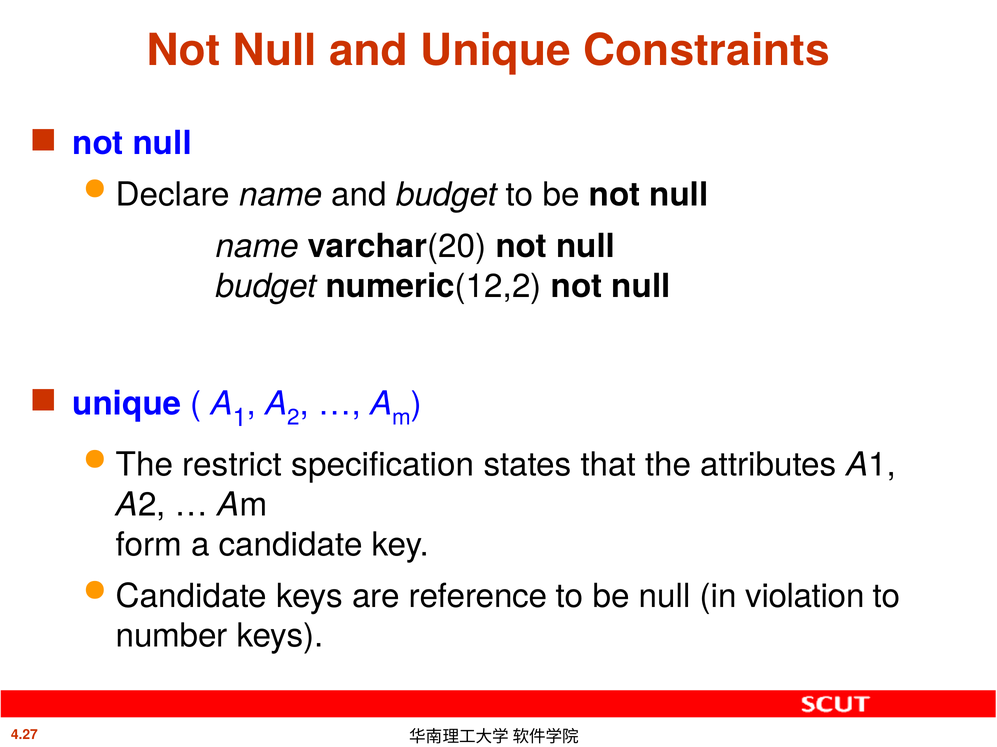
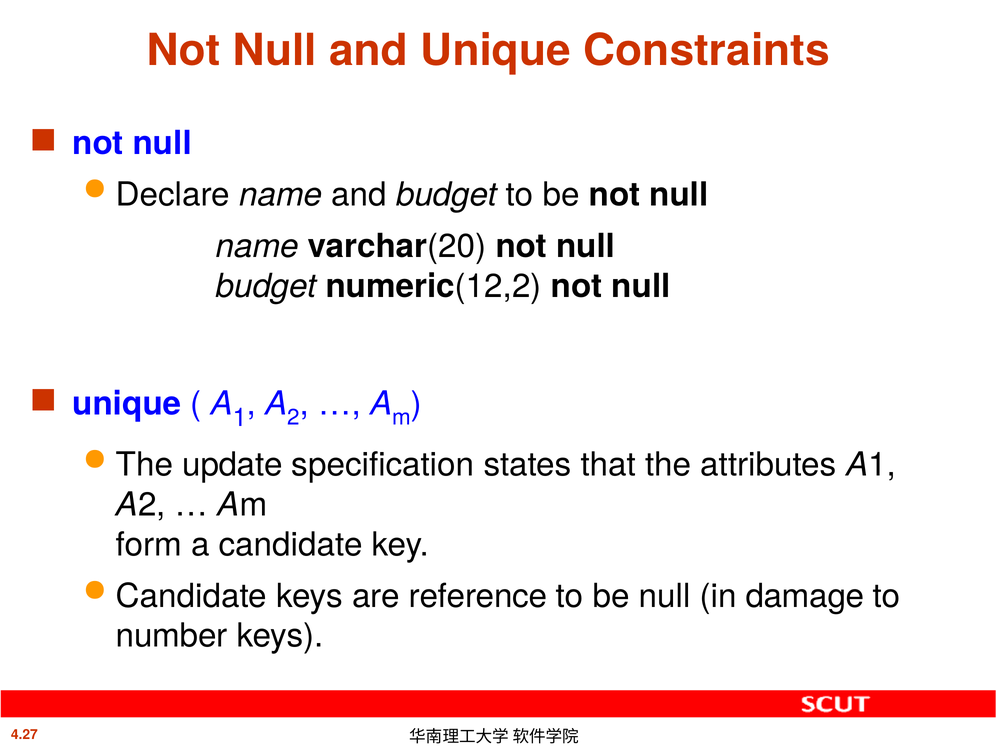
restrict: restrict -> update
violation: violation -> damage
